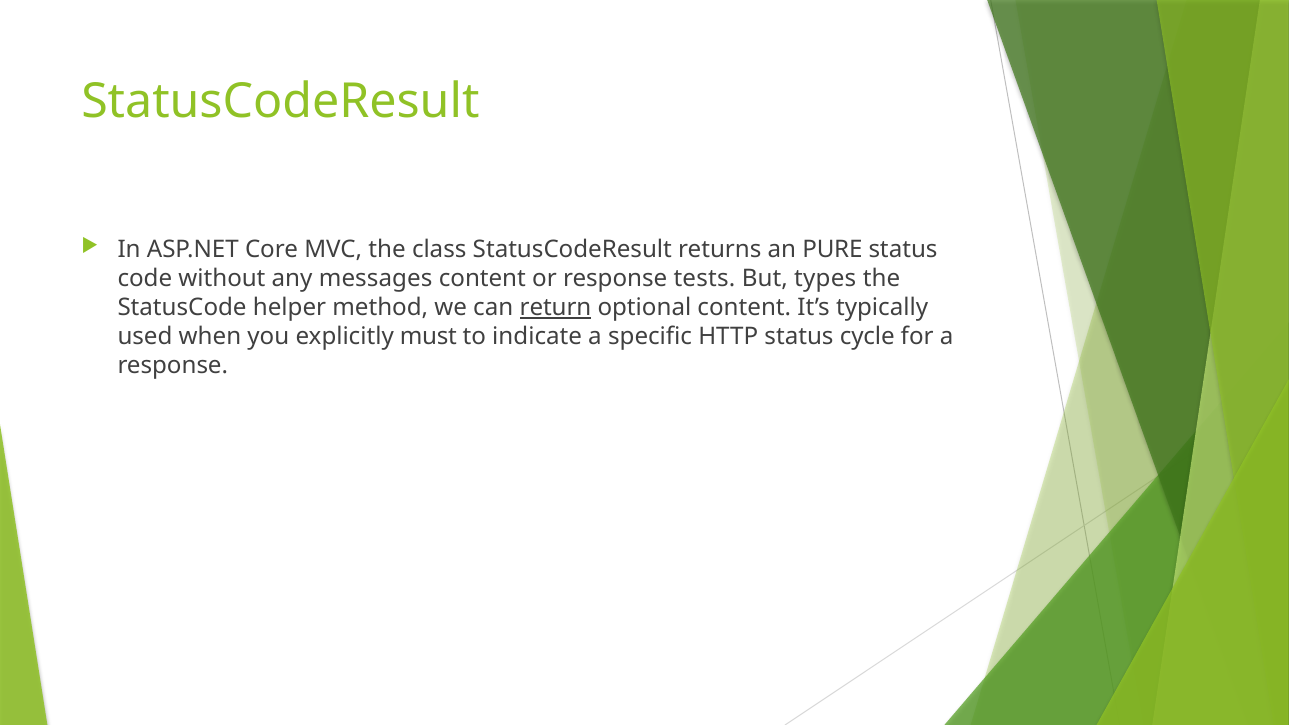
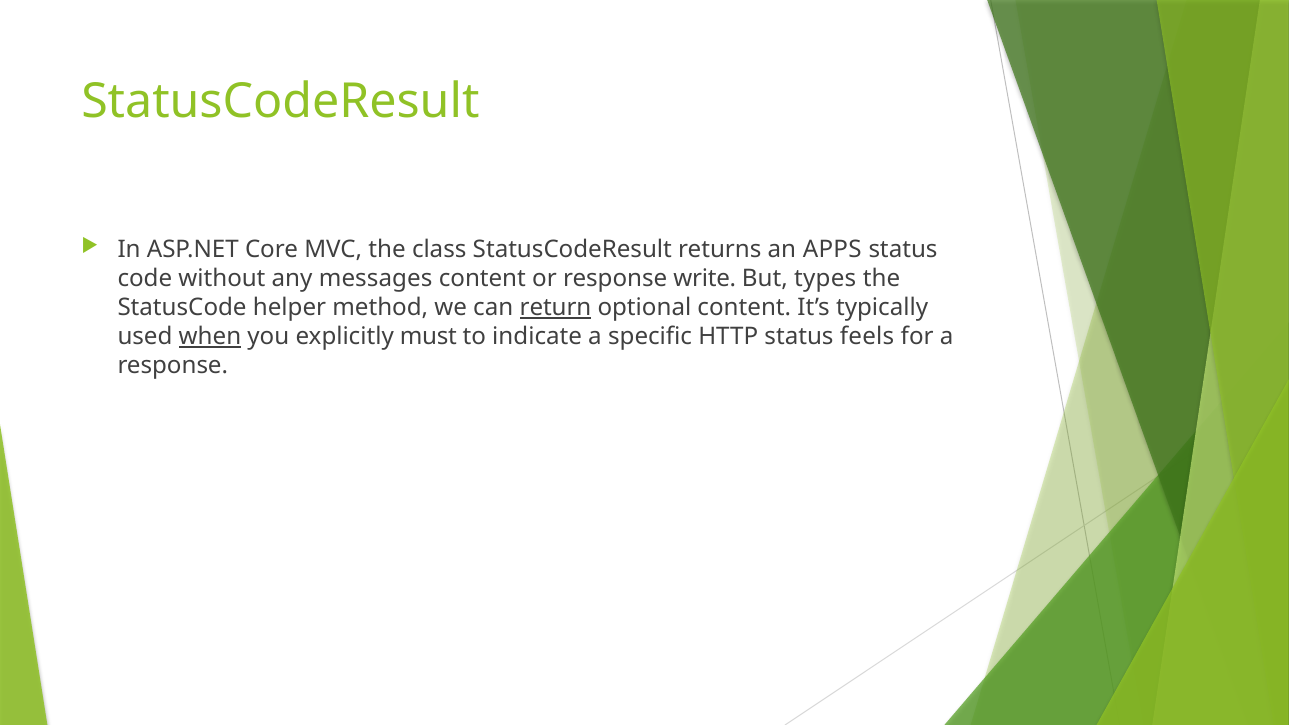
PURE: PURE -> APPS
tests: tests -> write
when underline: none -> present
cycle: cycle -> feels
